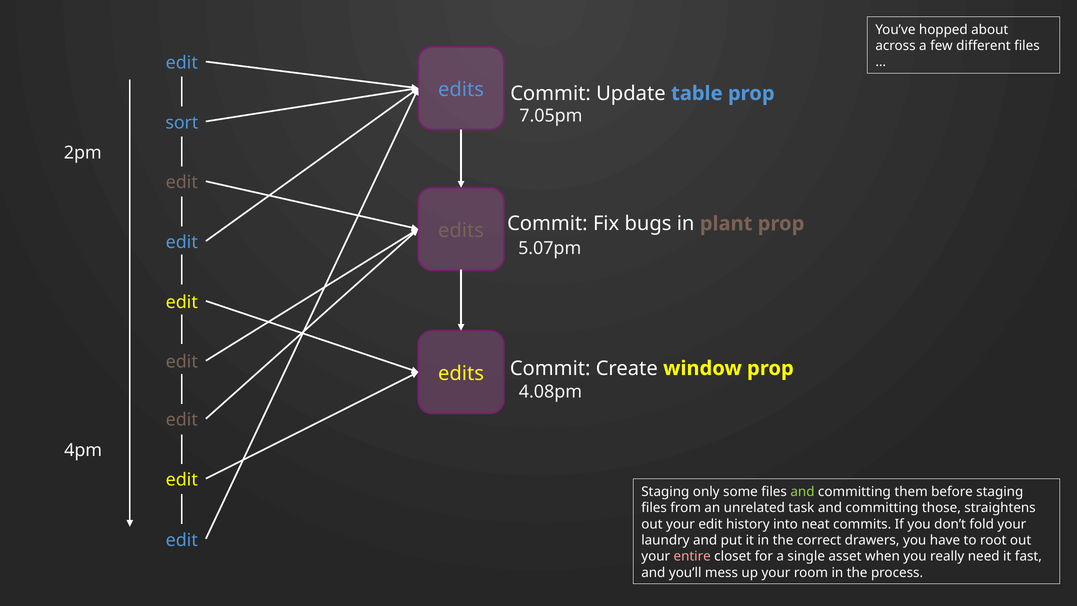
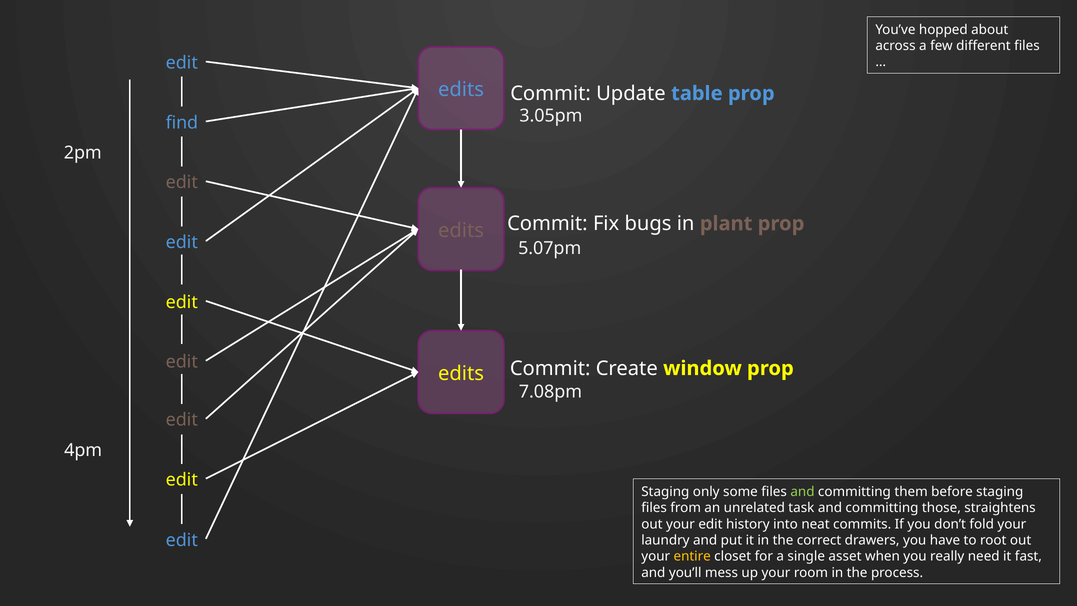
7.05pm: 7.05pm -> 3.05pm
sort: sort -> find
4.08pm: 4.08pm -> 7.08pm
entire colour: pink -> yellow
